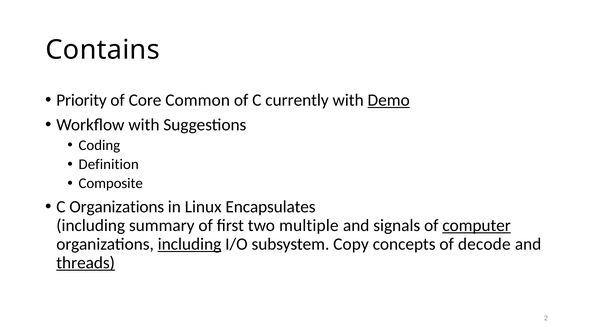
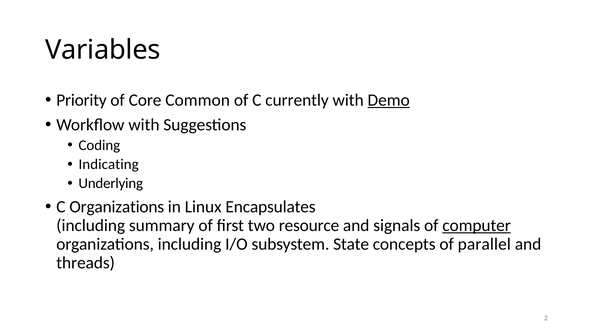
Contains: Contains -> Variables
Definition: Definition -> Indicating
Composite: Composite -> Underlying
multiple: multiple -> resource
including at (190, 245) underline: present -> none
Copy: Copy -> State
decode: decode -> parallel
threads underline: present -> none
